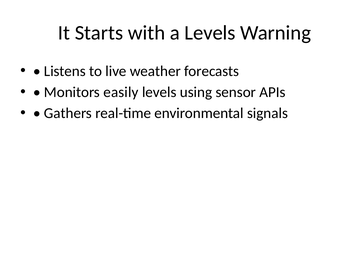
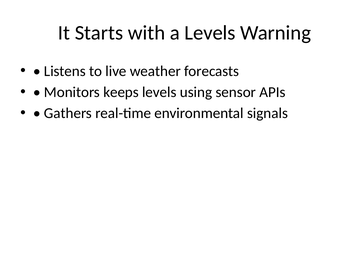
easily: easily -> keeps
